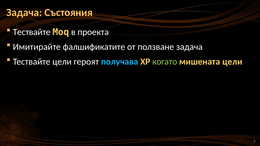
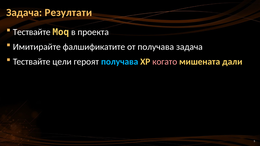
Състояния: Състояния -> Резултати
от ползване: ползване -> получава
когато colour: light green -> pink
мишената цели: цели -> дали
